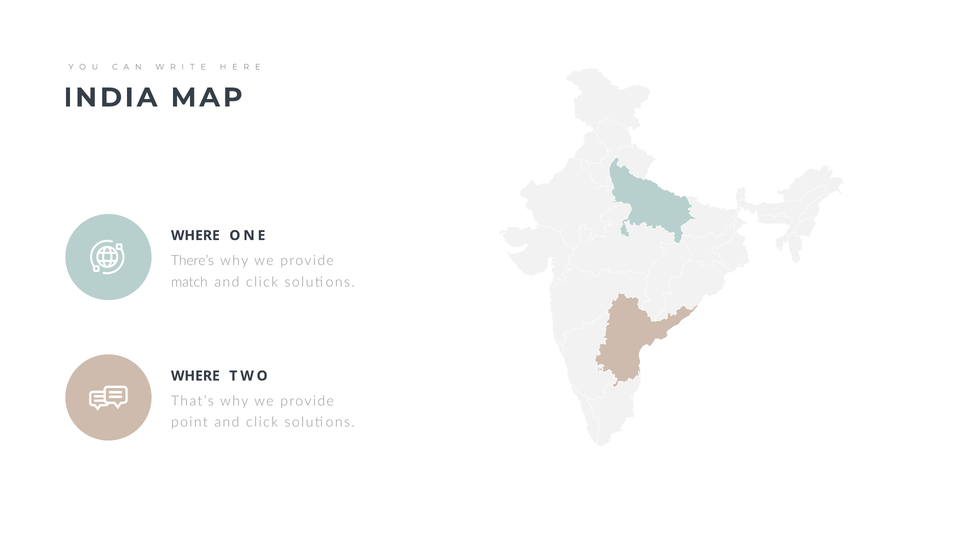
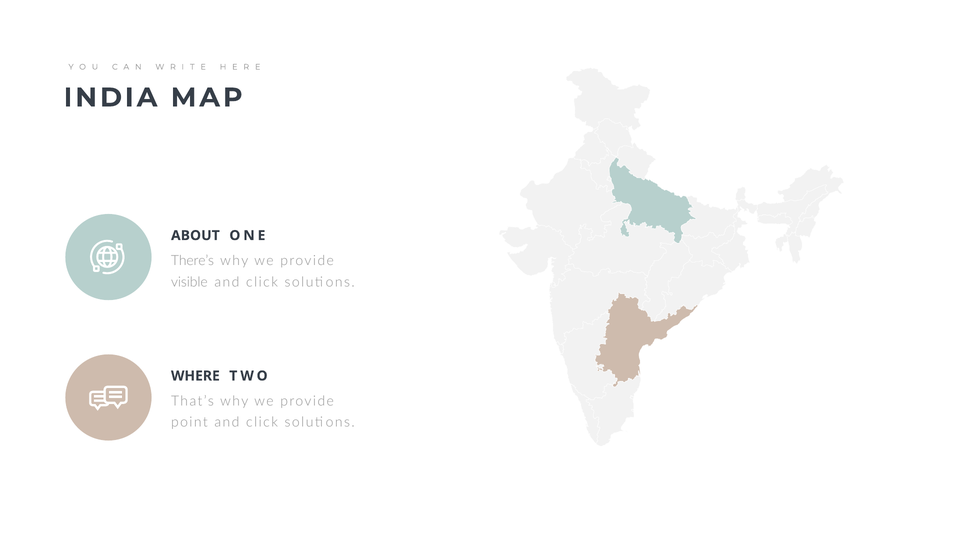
WHERE at (195, 236): WHERE -> ABOUT
match: match -> visible
